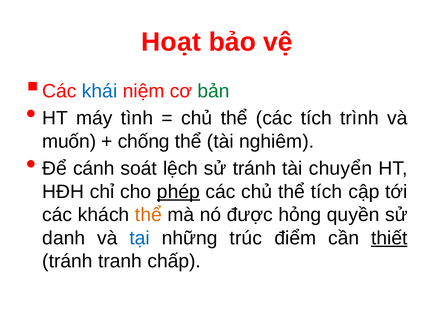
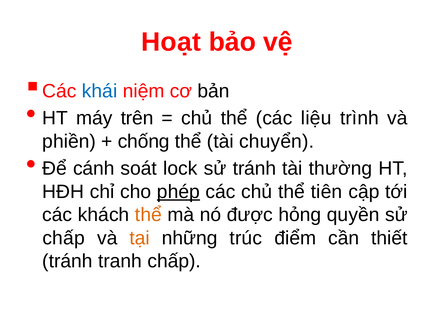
bản colour: green -> black
tình: tình -> trên
các tích: tích -> liệu
muốn: muốn -> phiền
nghiêm: nghiêm -> chuyển
lệch: lệch -> lock
chuyển: chuyển -> thường
thể tích: tích -> tiên
danh at (64, 238): danh -> chấp
tại colour: blue -> orange
thiết underline: present -> none
